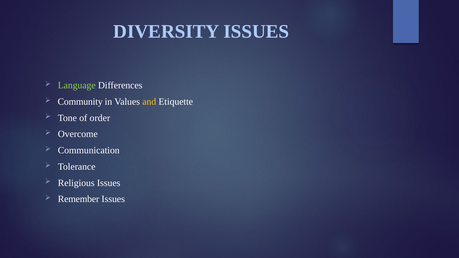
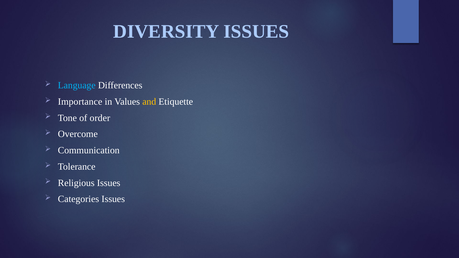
Language colour: light green -> light blue
Community: Community -> Importance
Remember: Remember -> Categories
